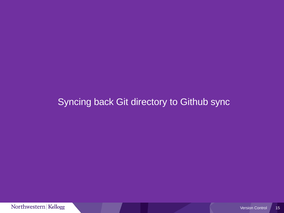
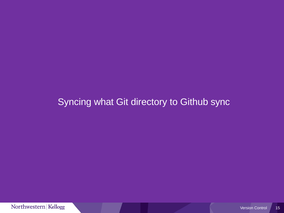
back: back -> what
